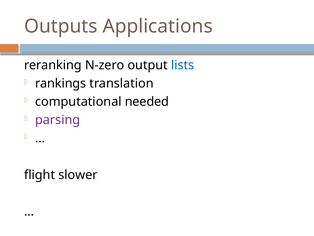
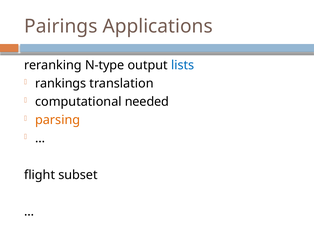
Outputs: Outputs -> Pairings
N-zero: N-zero -> N-type
parsing colour: purple -> orange
slower: slower -> subset
